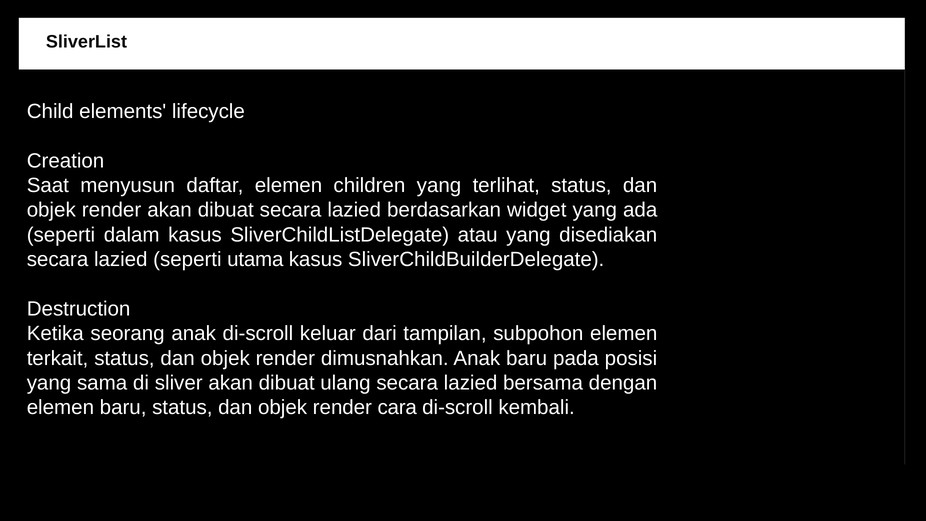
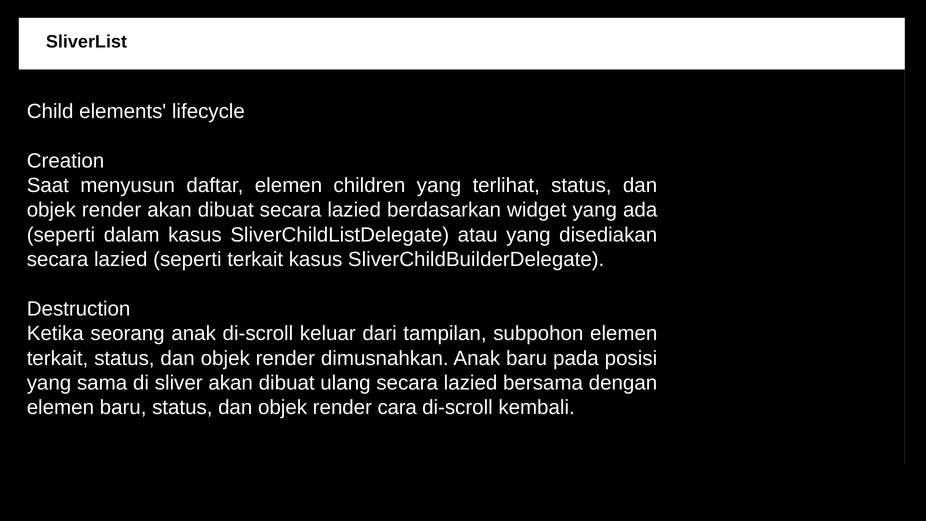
seperti utama: utama -> terkait
